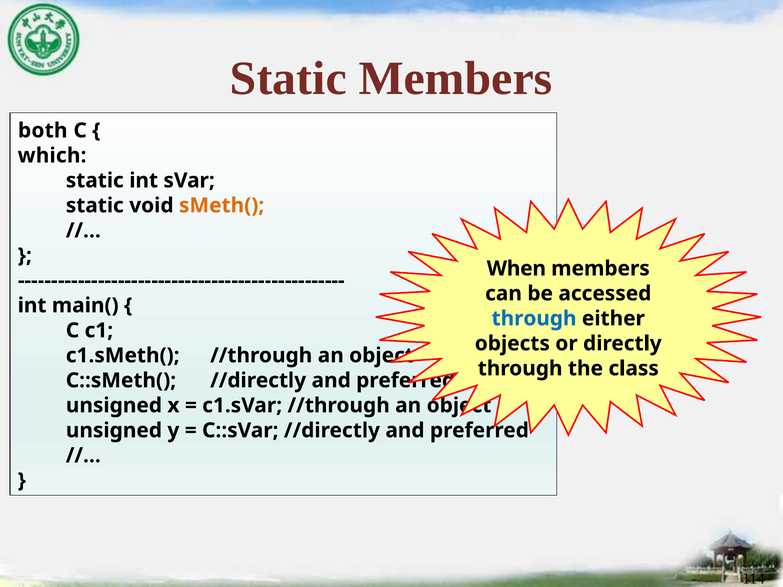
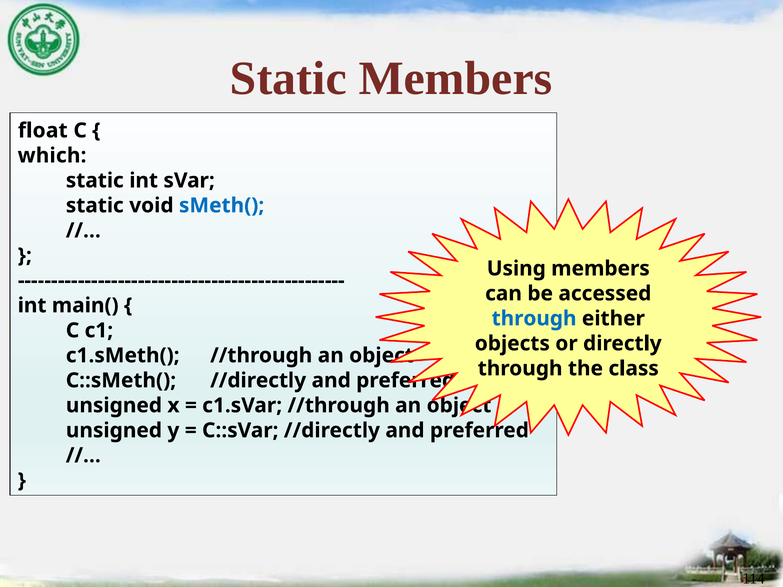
both: both -> float
sMeth( colour: orange -> blue
When: When -> Using
